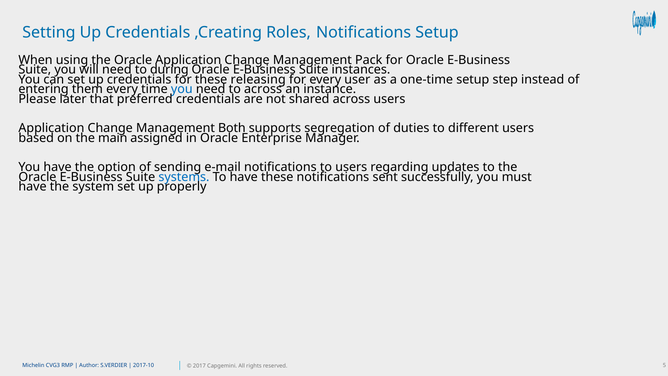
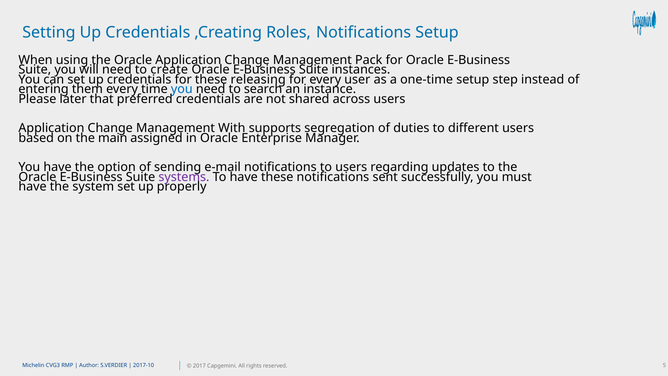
during: during -> create
to across: across -> search
Both: Both -> With
systems colour: blue -> purple
